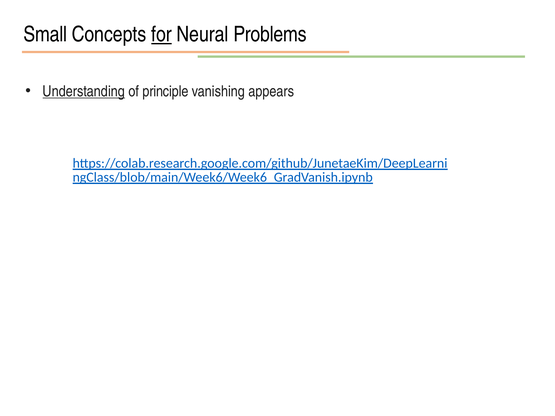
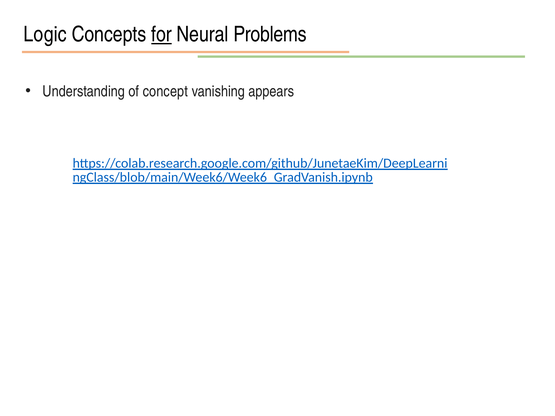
Small: Small -> Logic
Understanding underline: present -> none
principle: principle -> concept
